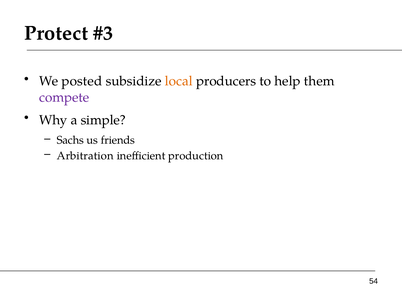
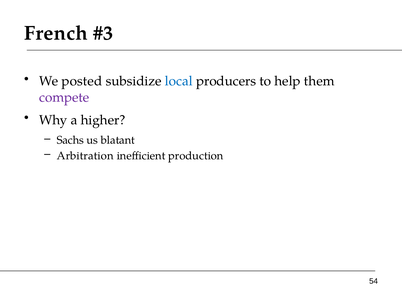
Protect: Protect -> French
local colour: orange -> blue
simple: simple -> higher
friends: friends -> blatant
